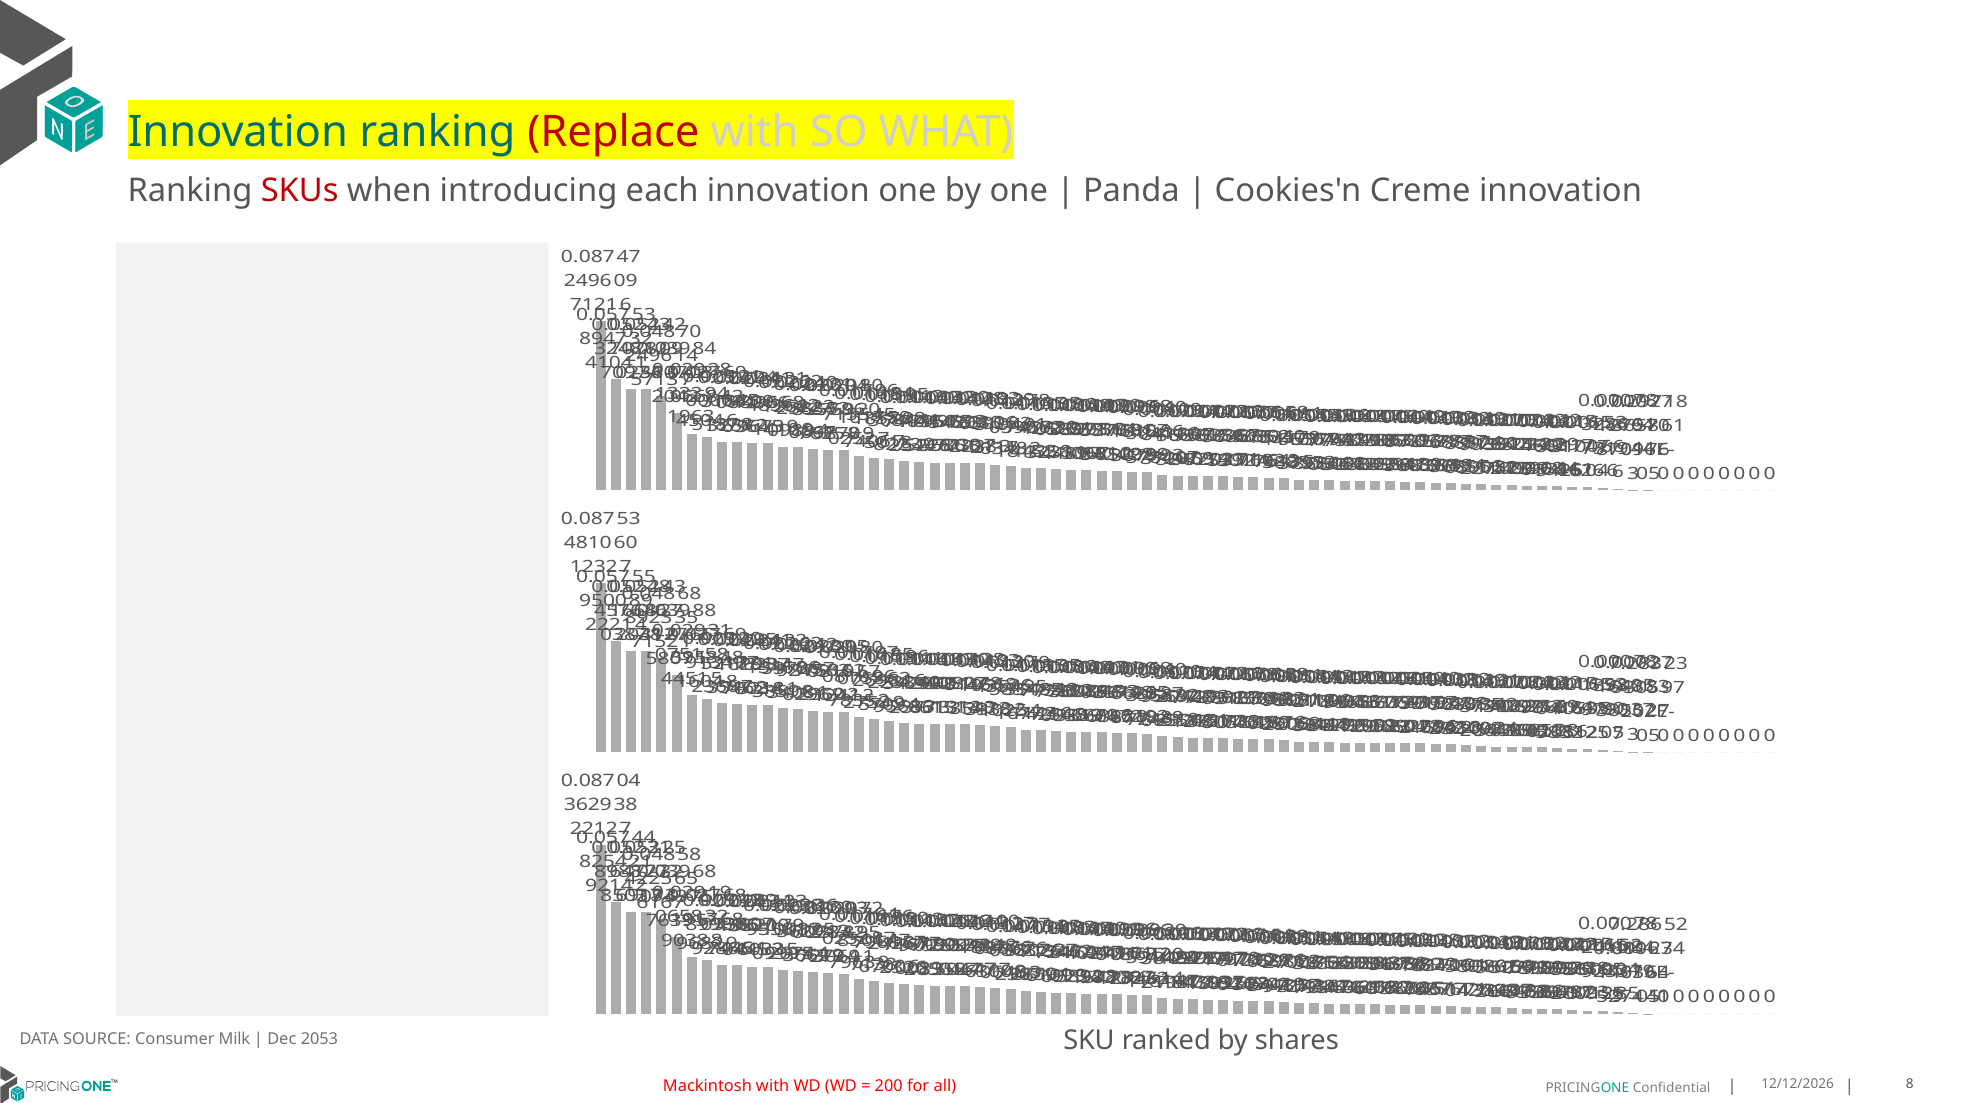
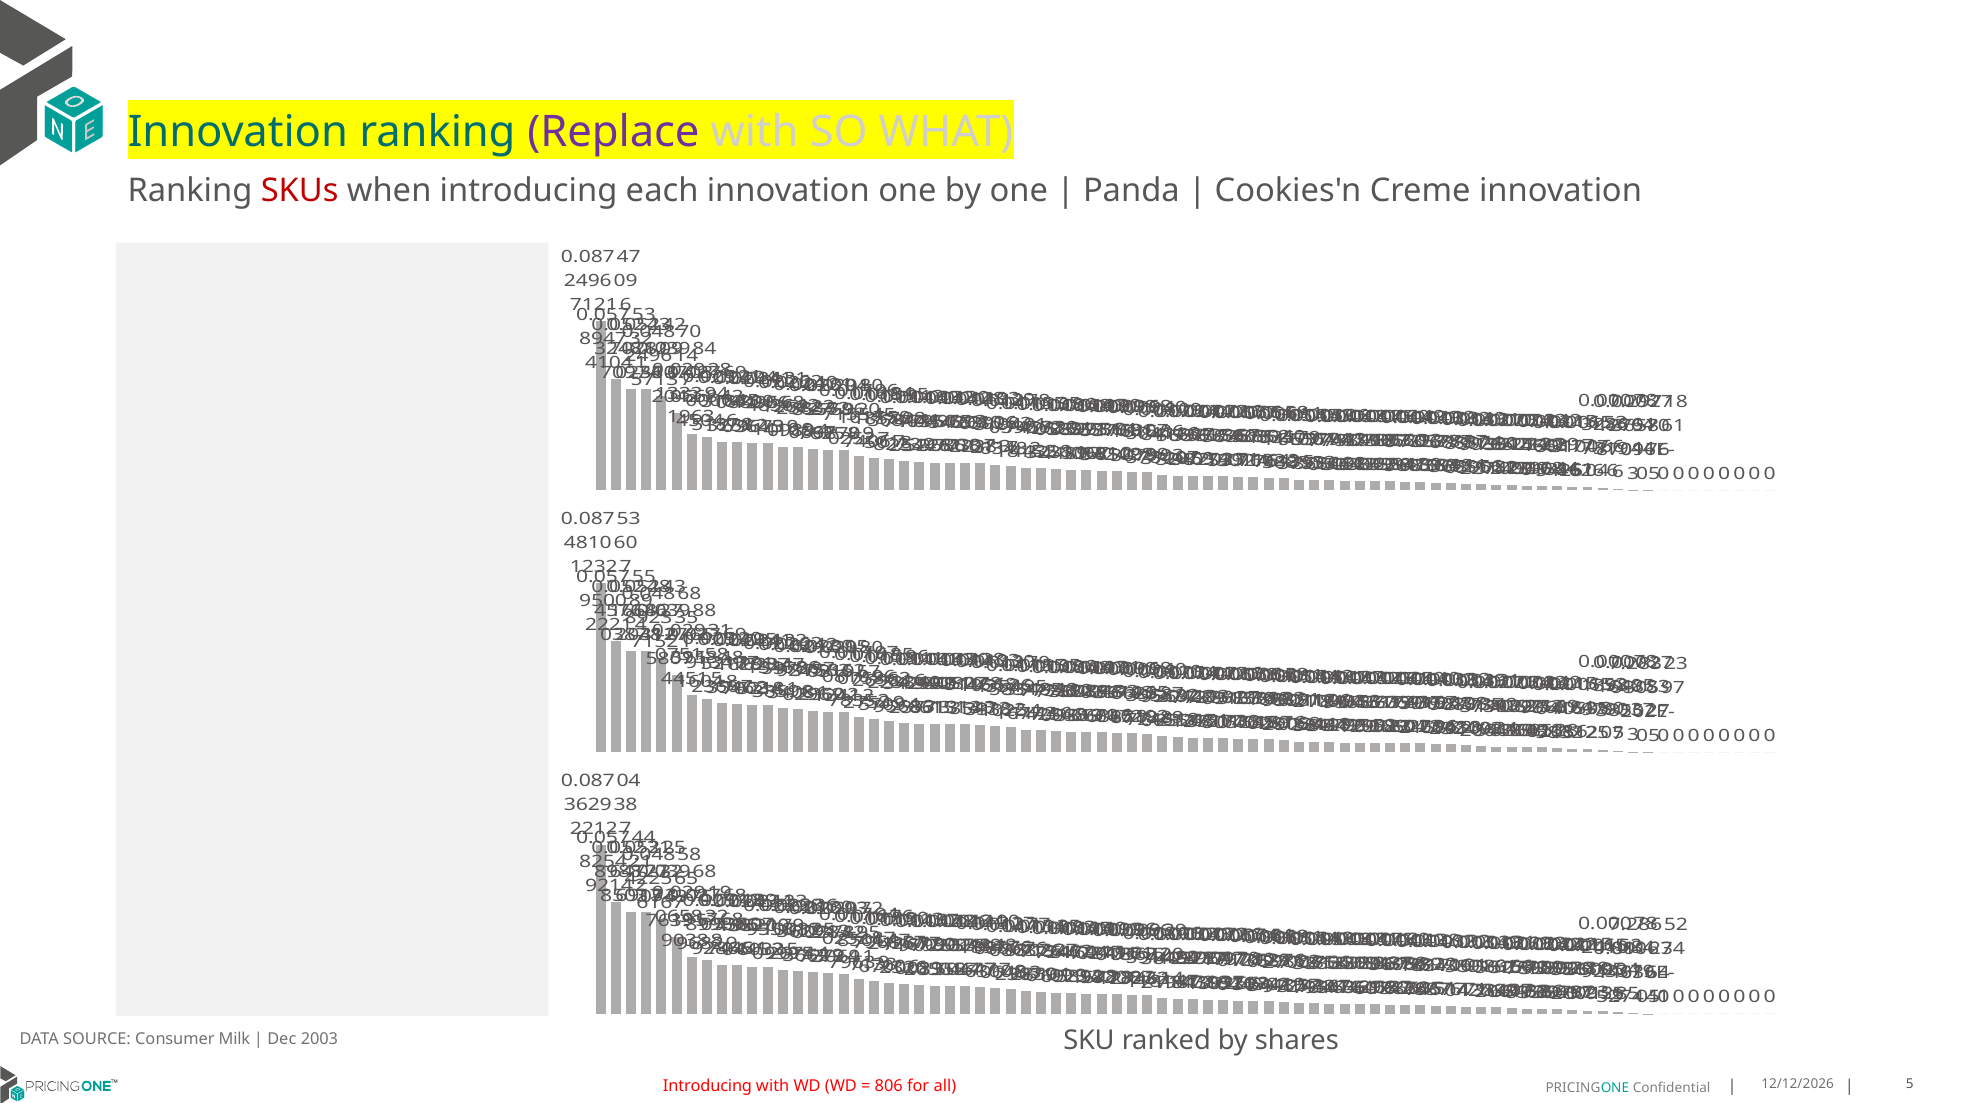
Replace colour: red -> purple
2053: 2053 -> 2003
Mackintosh at (707, 1086): Mackintosh -> Introducing
200: 200 -> 806
8: 8 -> 5
